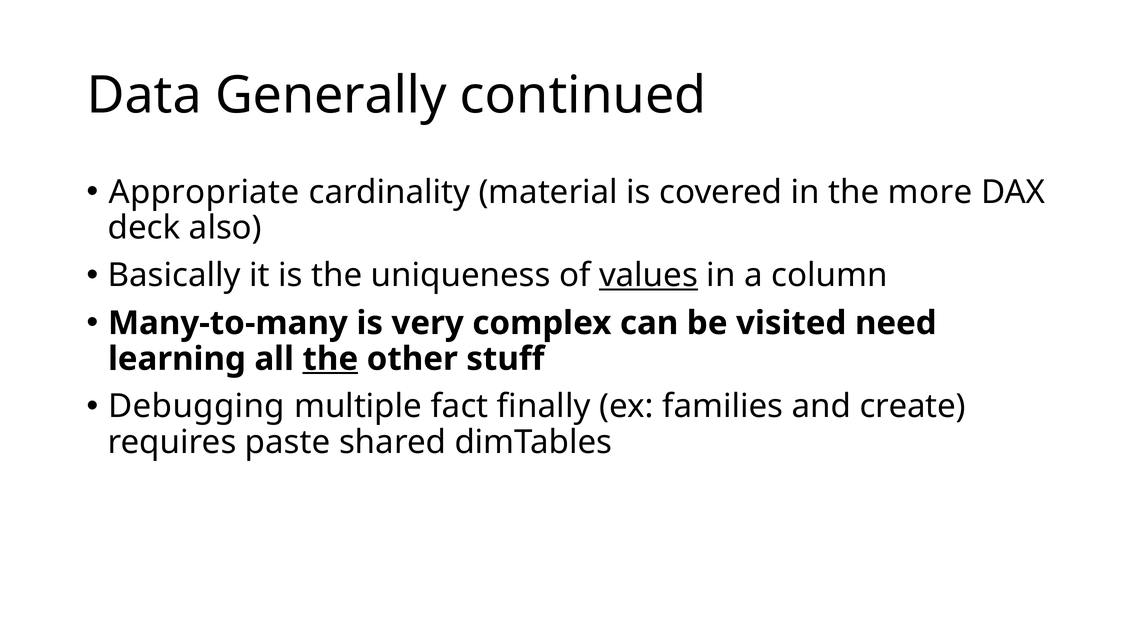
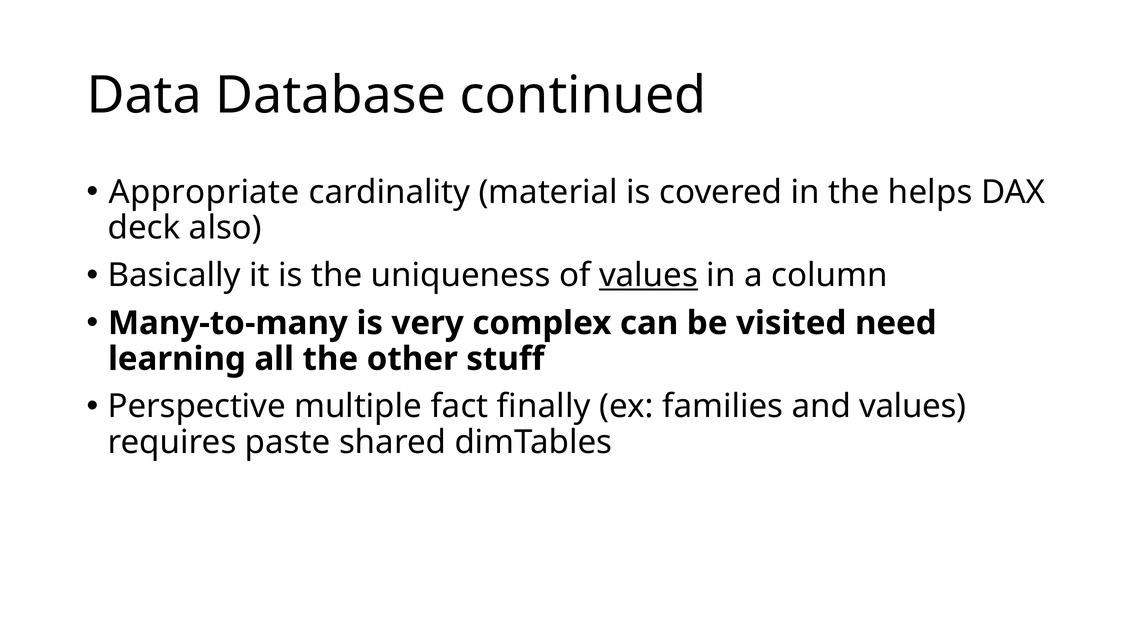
Generally: Generally -> Database
more: more -> helps
the at (330, 359) underline: present -> none
Debugging: Debugging -> Perspective
and create: create -> values
